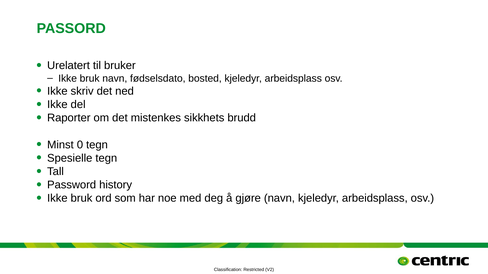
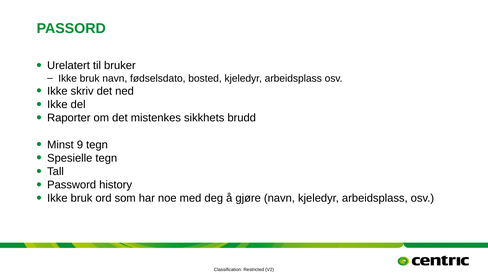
0: 0 -> 9
